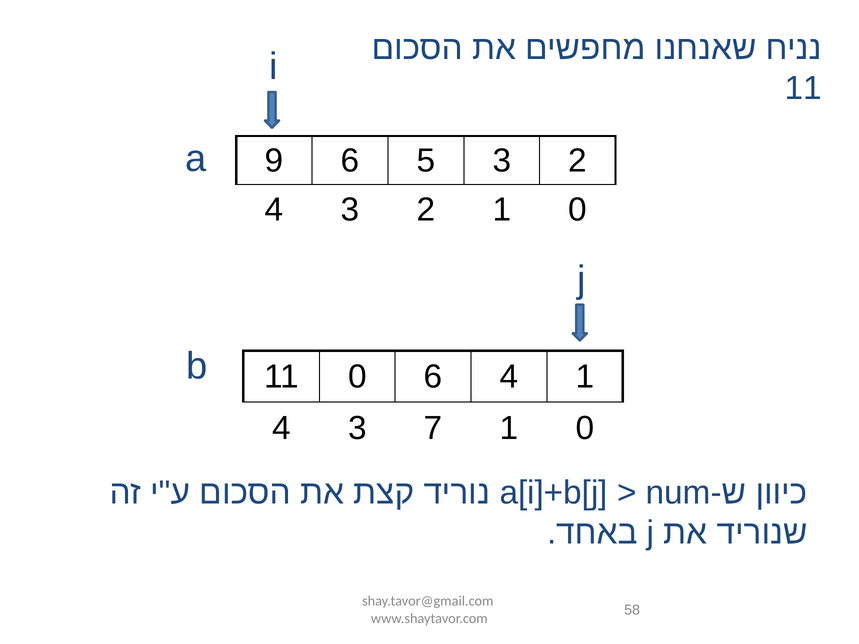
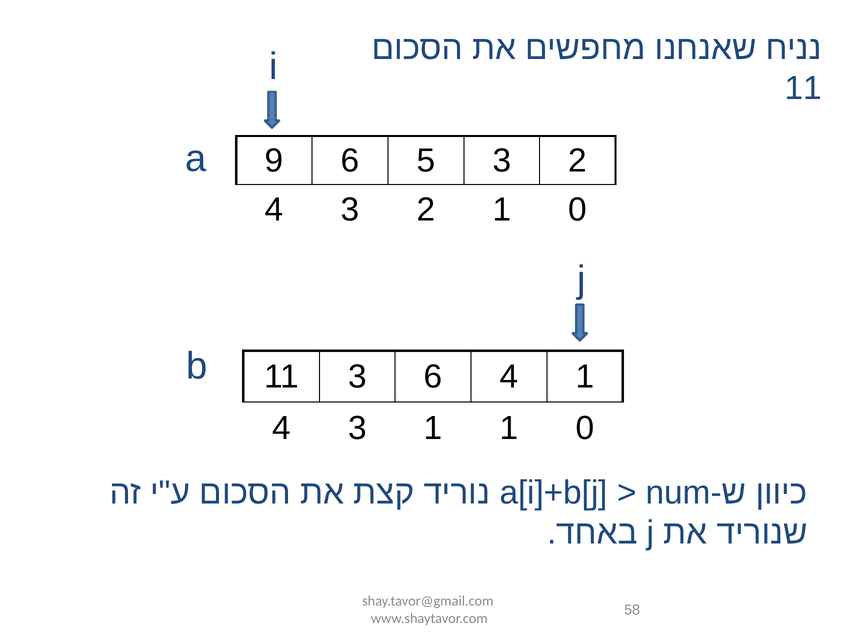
11 0: 0 -> 3
3 7: 7 -> 1
